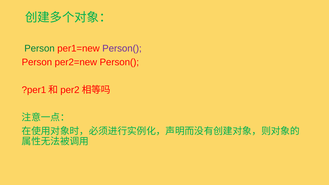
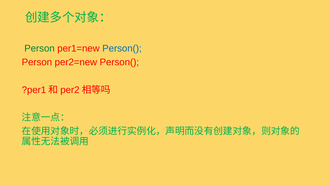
Person( at (122, 49) colour: purple -> blue
